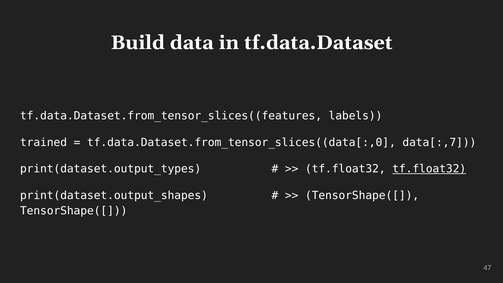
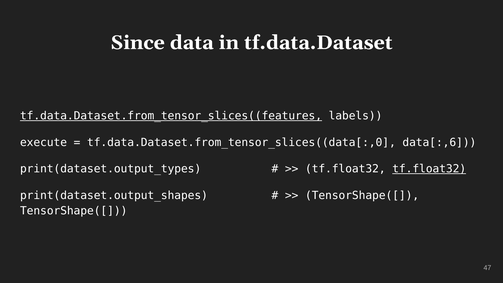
Build: Build -> Since
tf.data.Dataset.from_tensor_slices((features underline: none -> present
trained: trained -> execute
data[:,7: data[:,7 -> data[:,6
